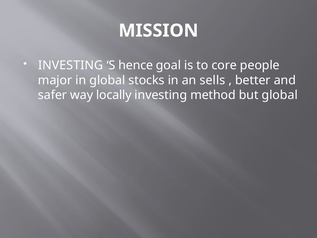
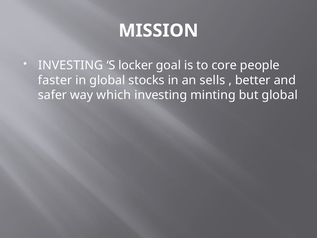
hence: hence -> locker
major: major -> faster
locally: locally -> which
method: method -> minting
